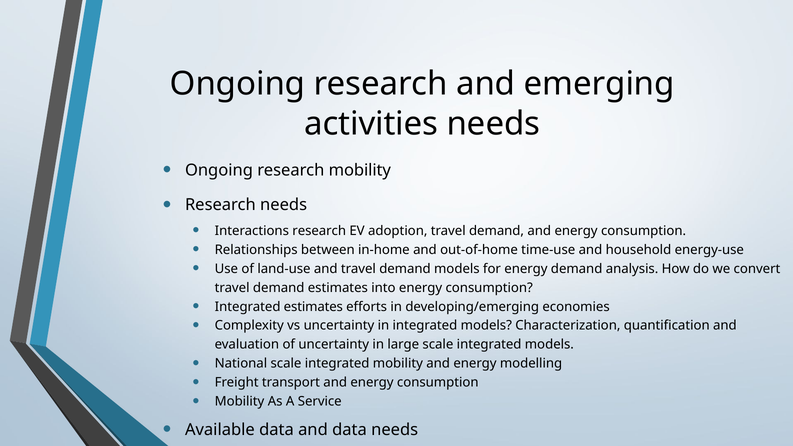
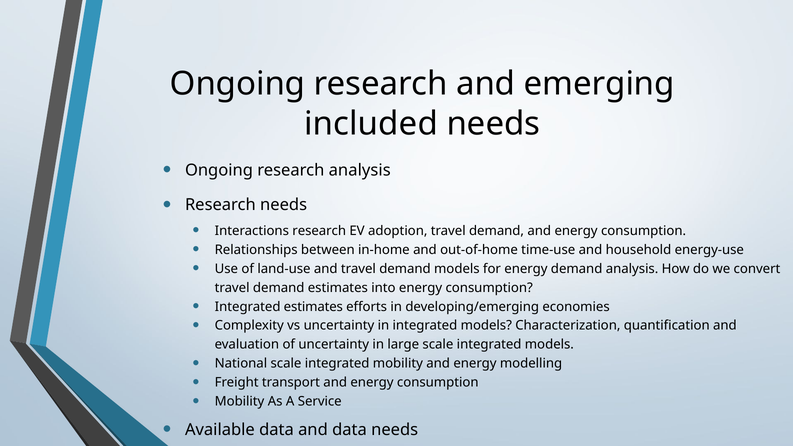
activities: activities -> included
research mobility: mobility -> analysis
